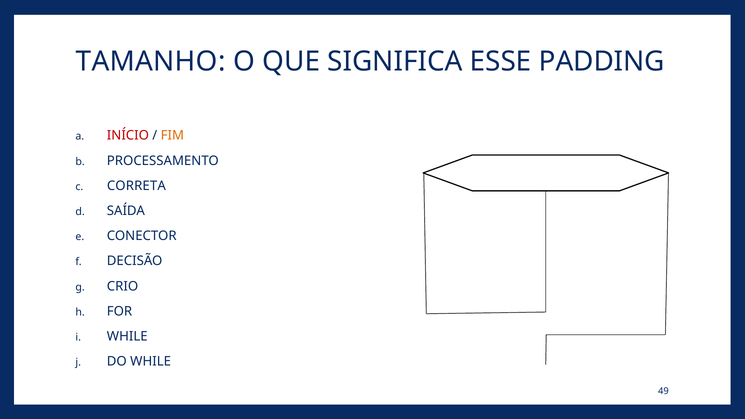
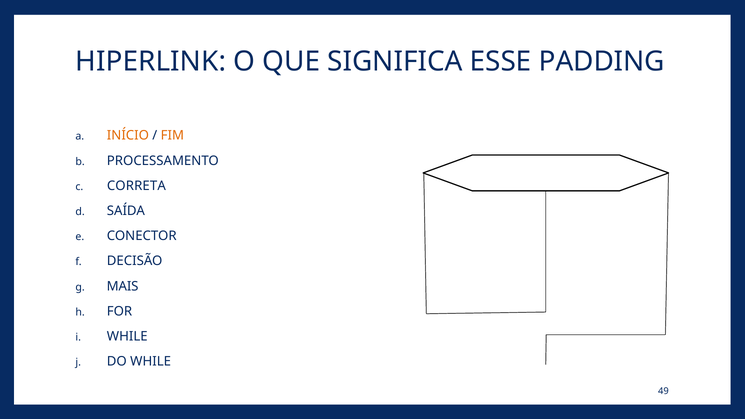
TAMANHO: TAMANHO -> HIPERLINK
INÍCIO colour: red -> orange
CRIO: CRIO -> MAIS
